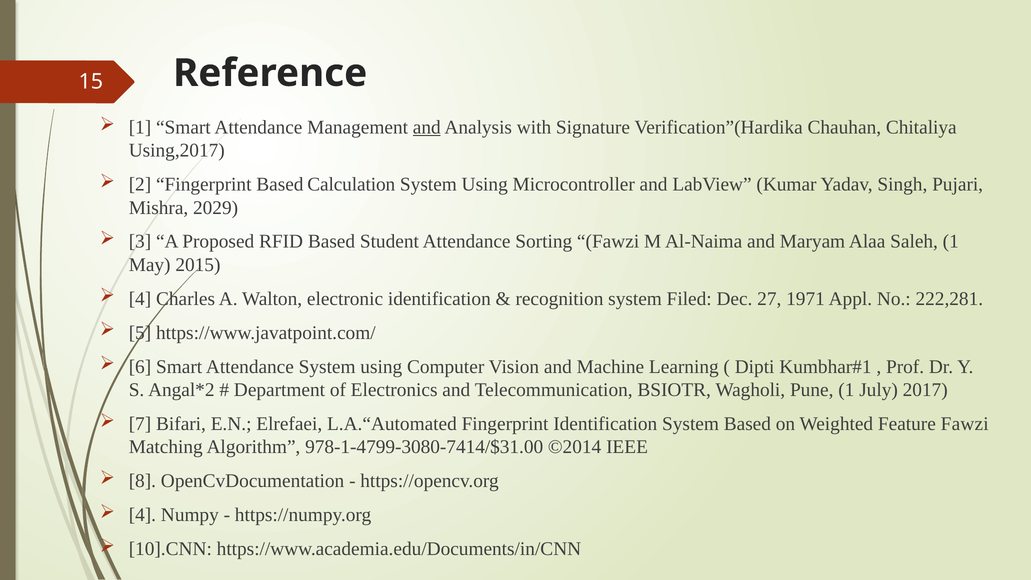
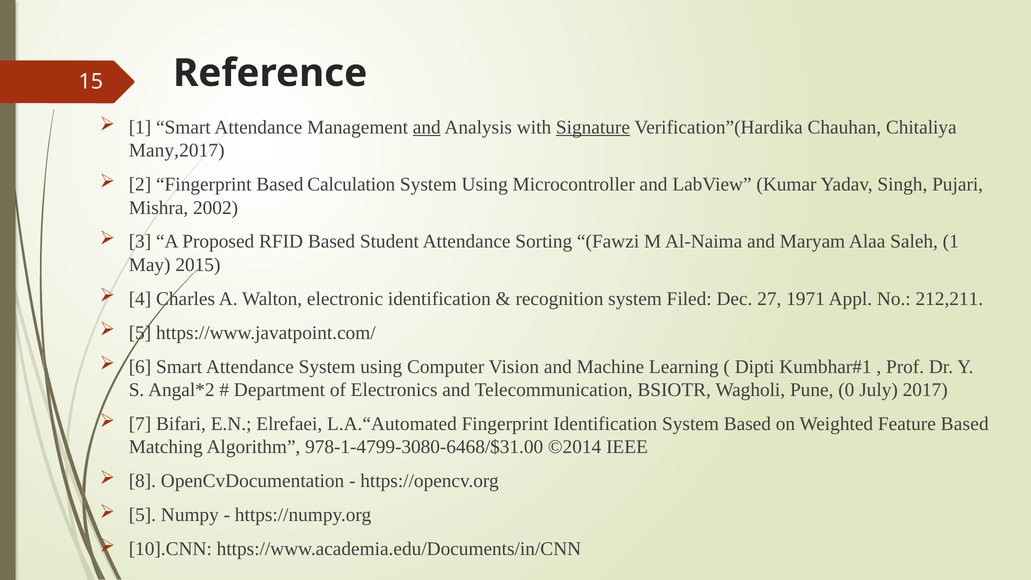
Signature underline: none -> present
Using,2017: Using,2017 -> Many,2017
2029: 2029 -> 2002
222,281: 222,281 -> 212,211
Pune 1: 1 -> 0
Feature Fawzi: Fawzi -> Based
978-1-4799-3080-7414/$31.00: 978-1-4799-3080-7414/$31.00 -> 978-1-4799-3080-6468/$31.00
4 at (142, 515): 4 -> 5
